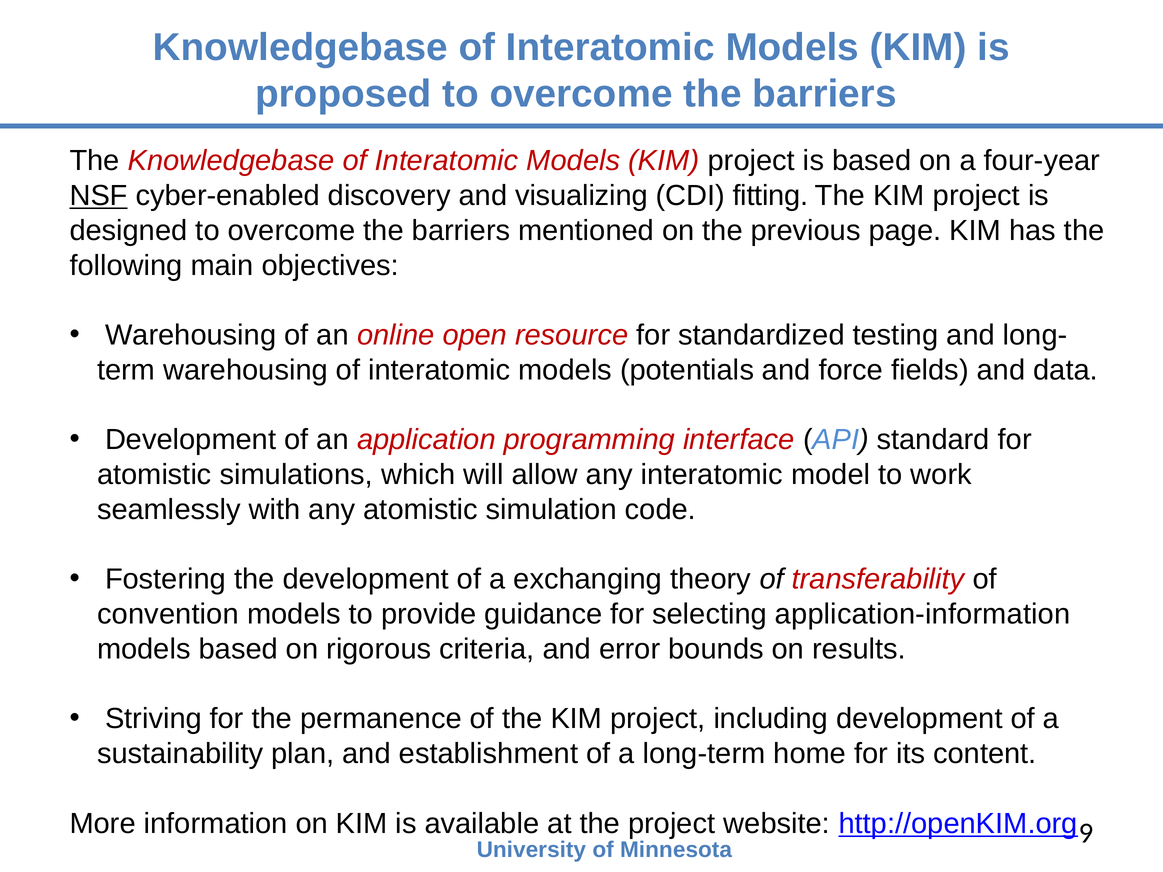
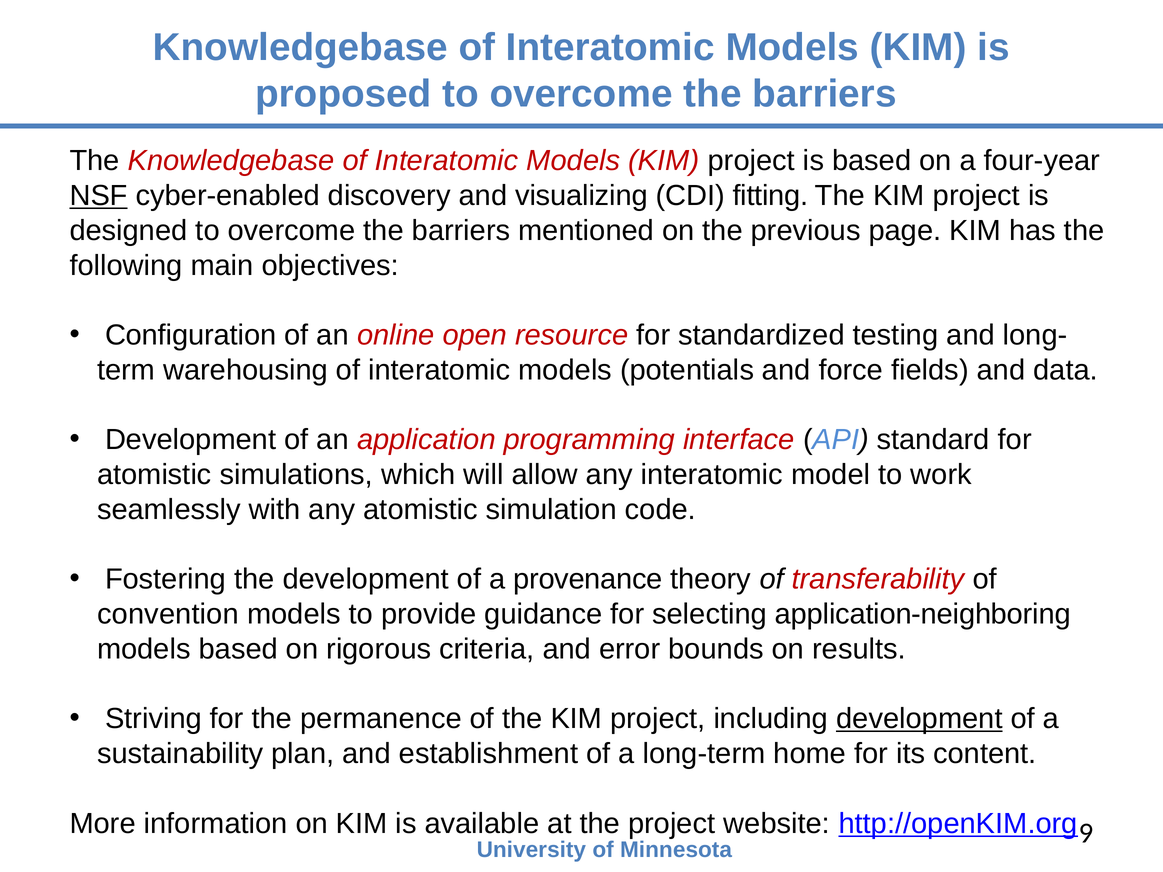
Warehousing at (191, 335): Warehousing -> Configuration
exchanging: exchanging -> provenance
application-information: application-information -> application-neighboring
development at (919, 719) underline: none -> present
